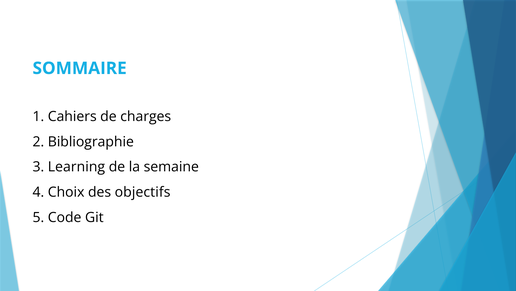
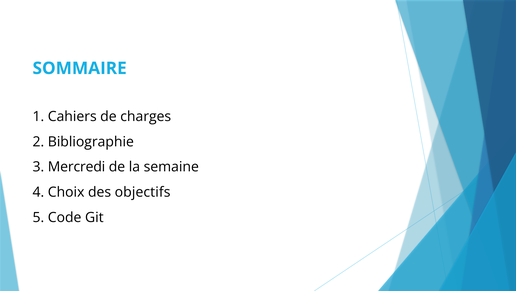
Learning: Learning -> Mercredi
